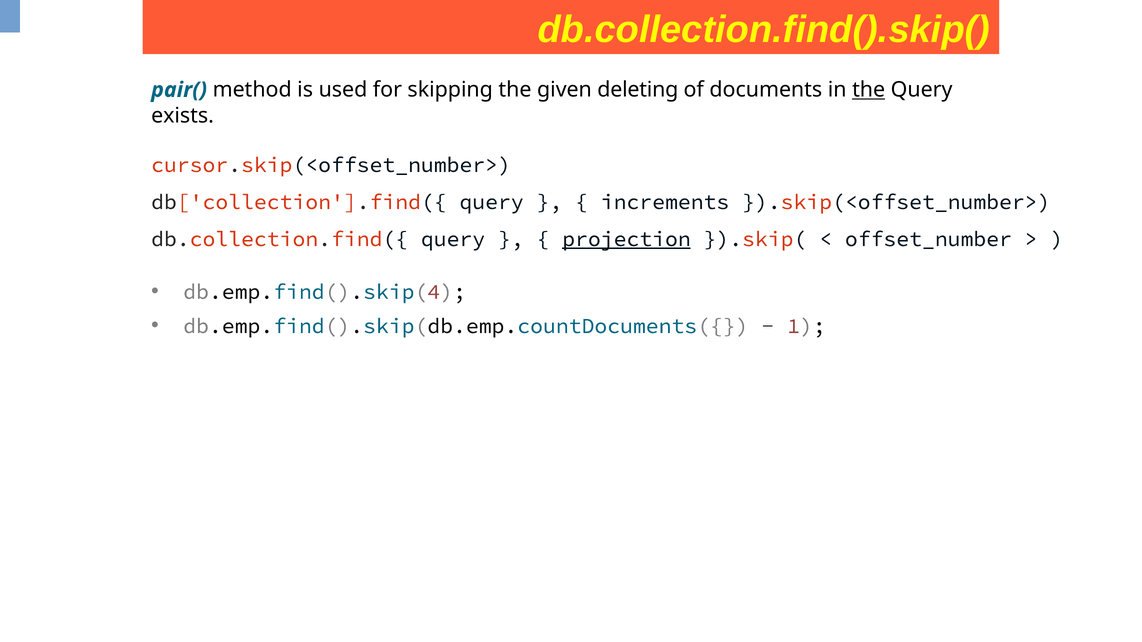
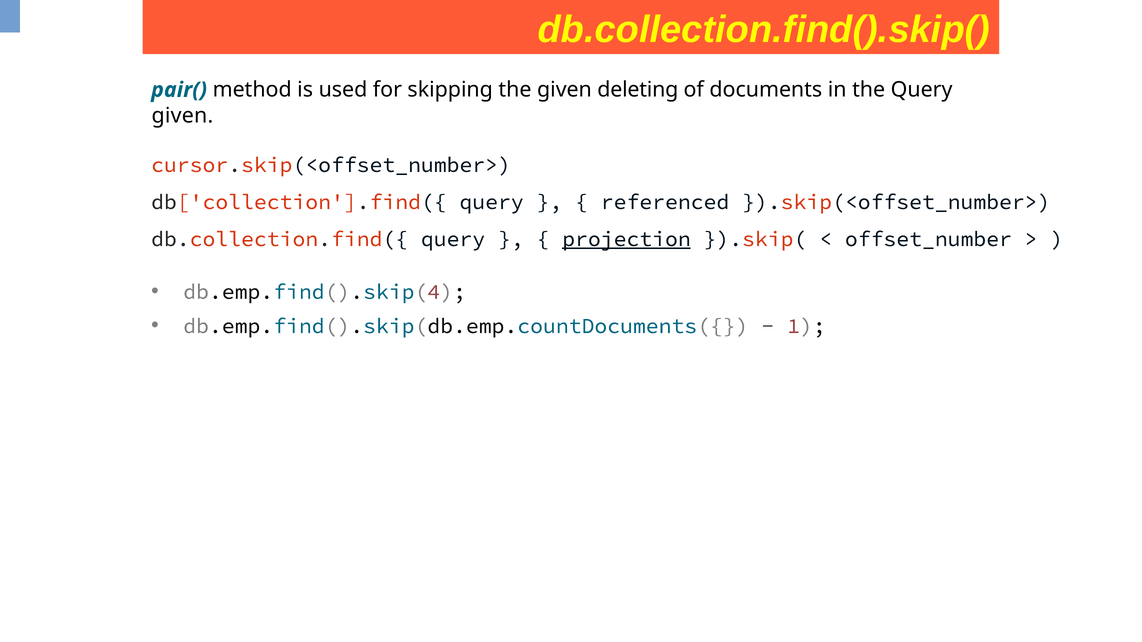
the at (869, 90) underline: present -> none
exists at (183, 116): exists -> given
increments: increments -> referenced
